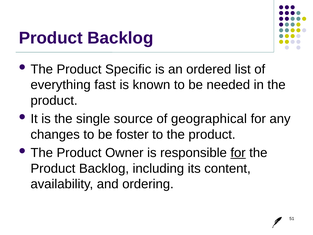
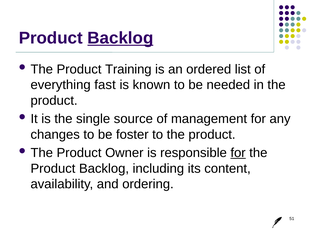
Backlog at (120, 38) underline: none -> present
Specific: Specific -> Training
geographical: geographical -> management
